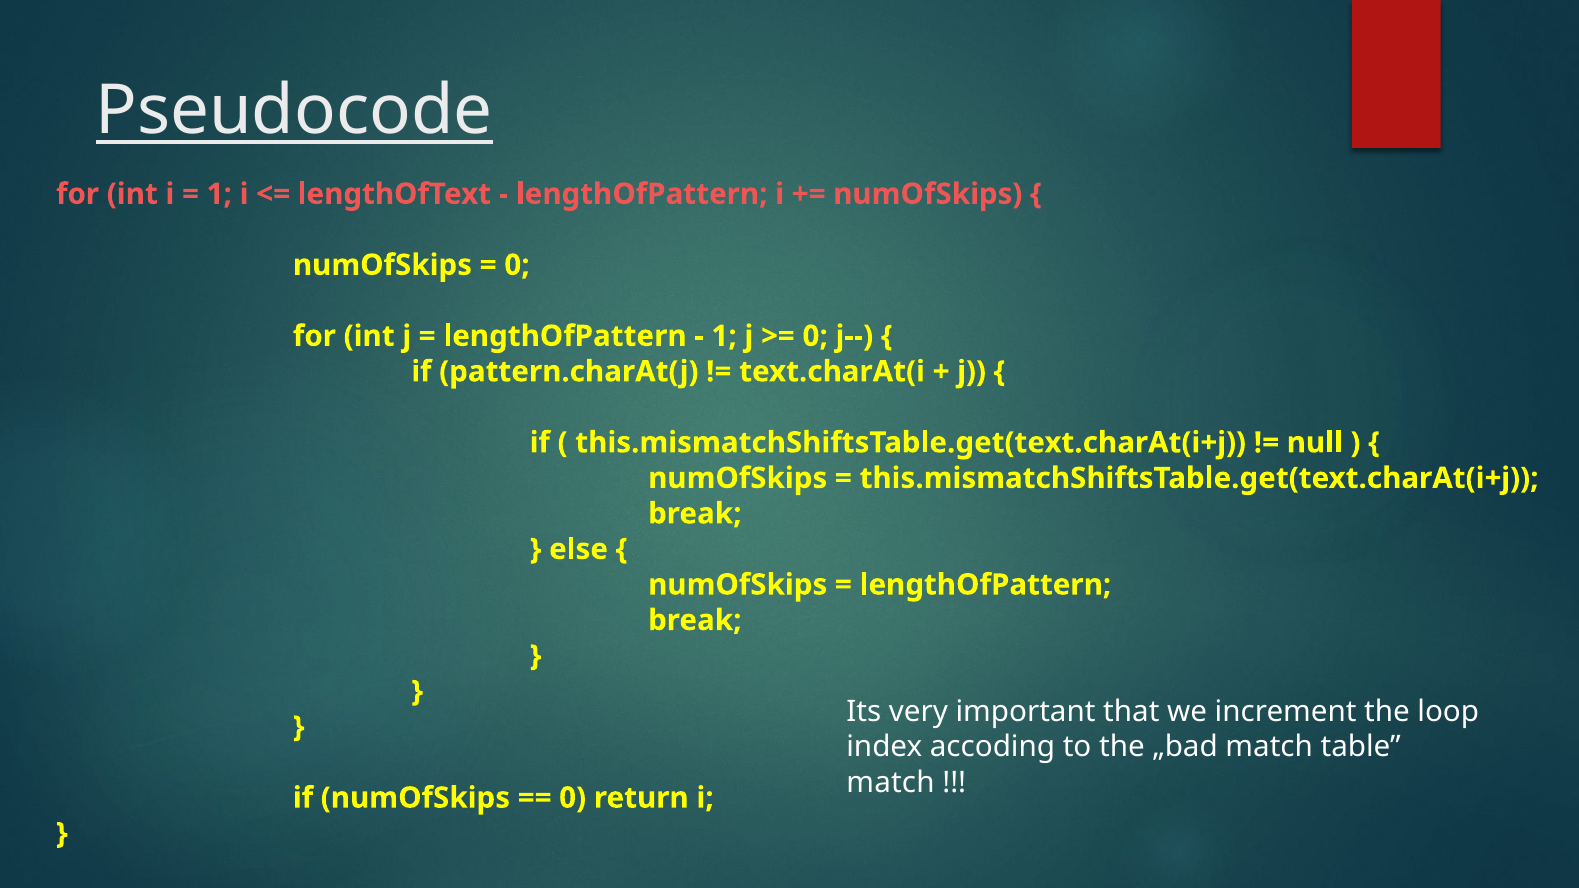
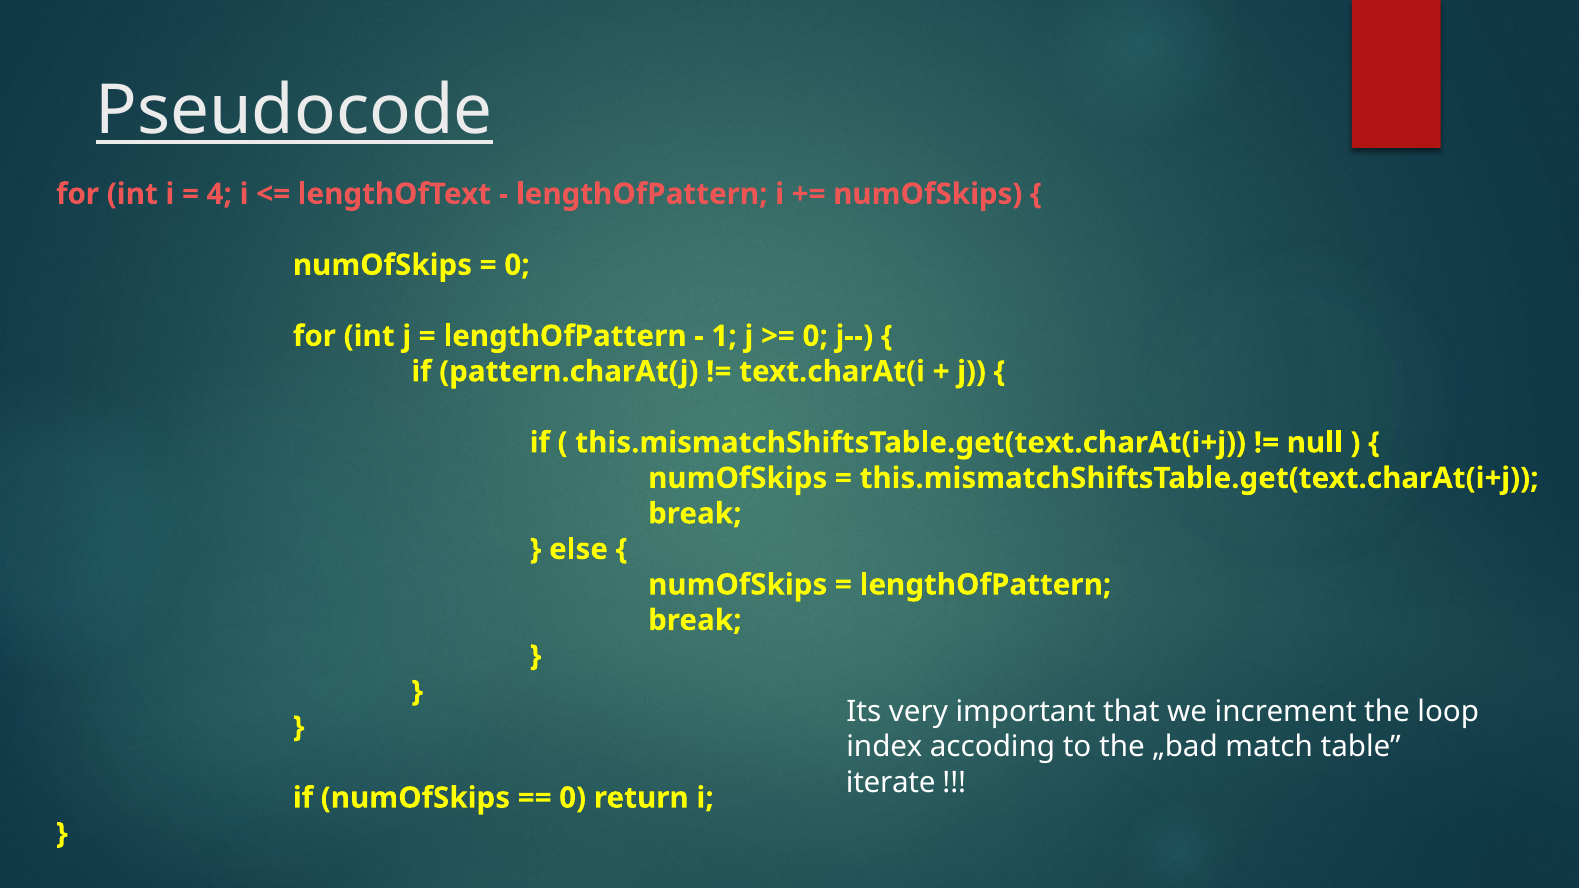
1 at (219, 194): 1 -> 4
match at (890, 782): match -> iterate
